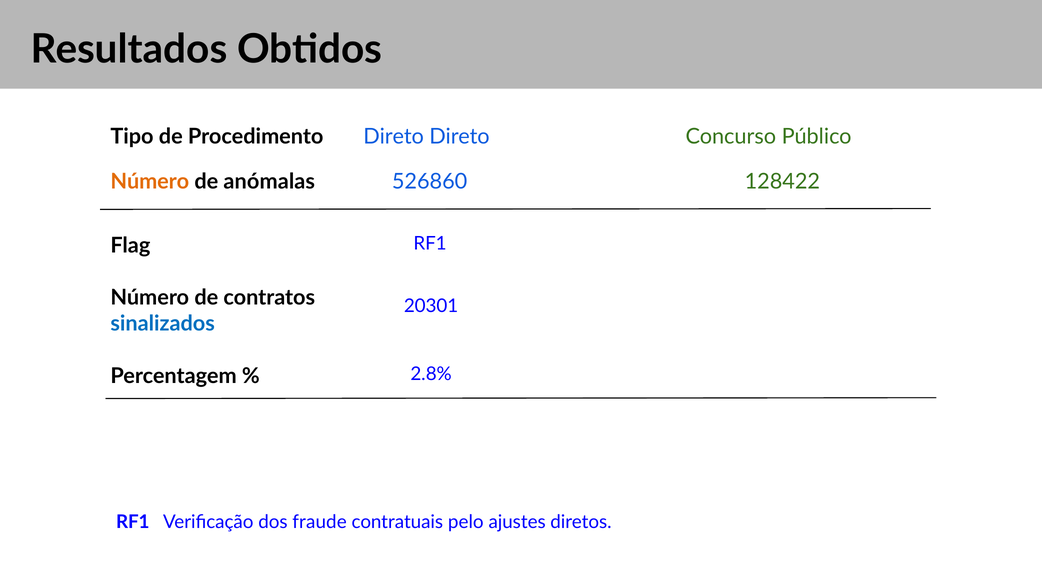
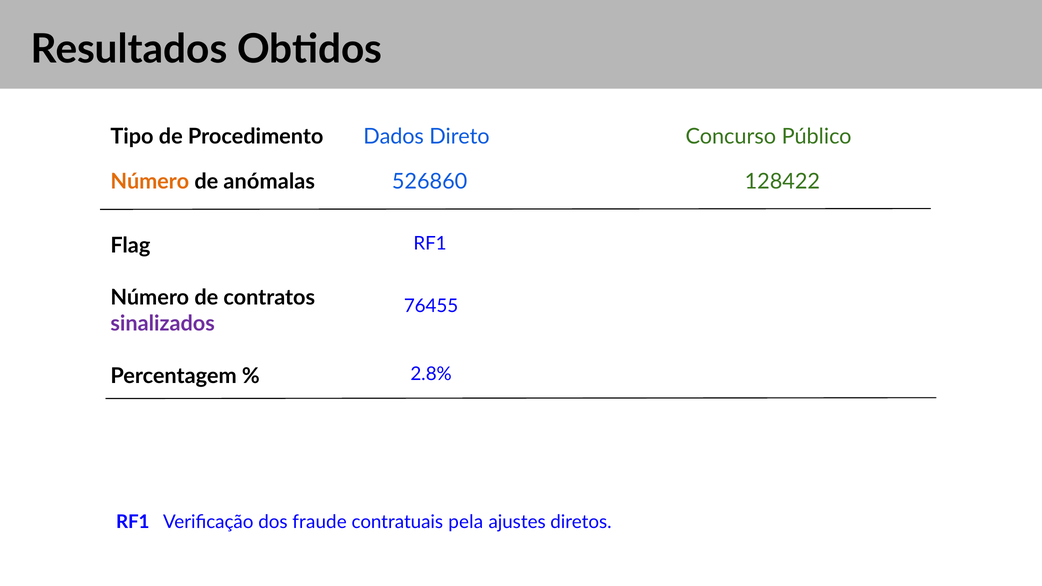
Procedimento Direto: Direto -> Dados
20301: 20301 -> 76455
sinalizados colour: blue -> purple
pelo: pelo -> pela
